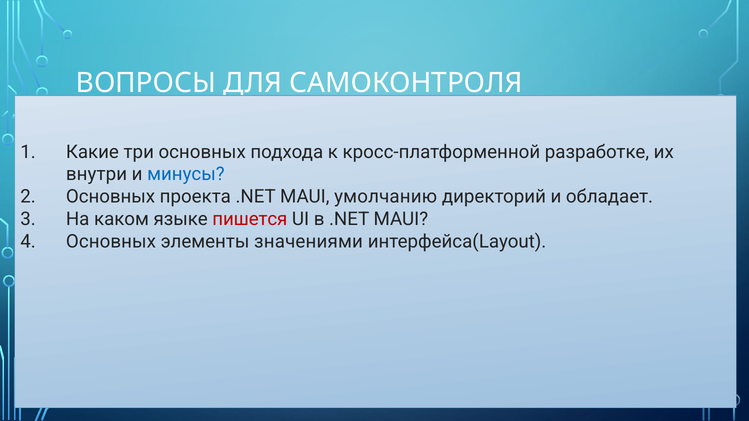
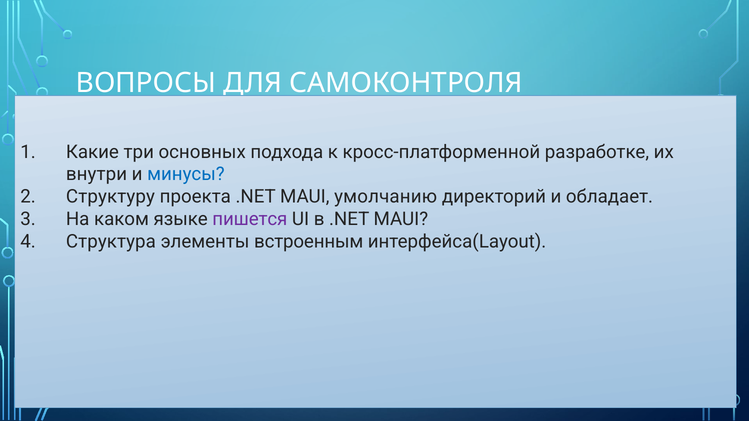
Основных at (111, 197): Основных -> Структуру
пишется colour: red -> purple
Основных at (111, 242): Основных -> Структура
значениями: значениями -> встроенным
